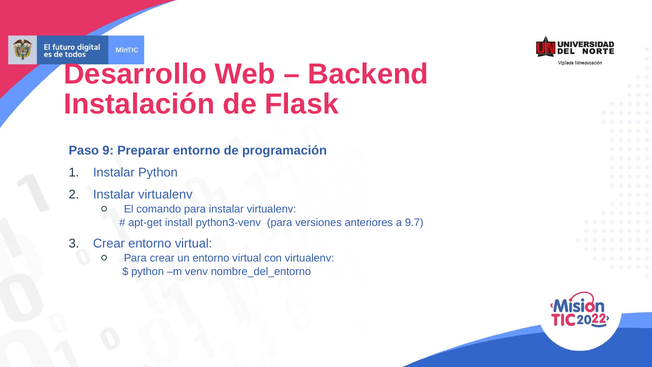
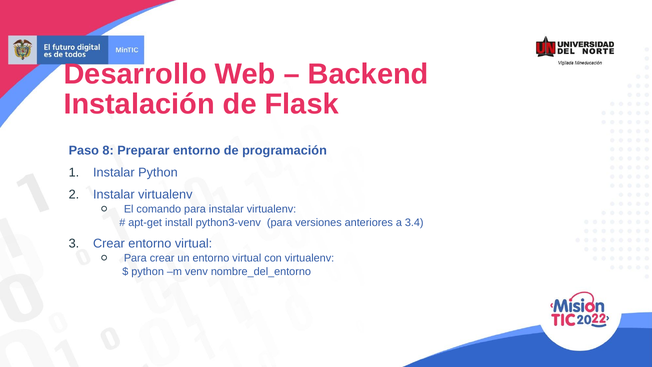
9: 9 -> 8
9.7: 9.7 -> 3.4
